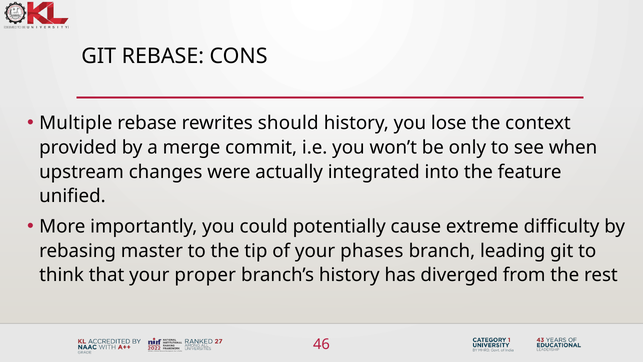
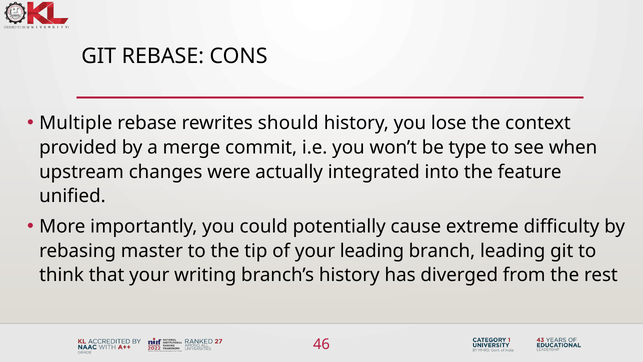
only: only -> type
your phases: phases -> leading
proper: proper -> writing
